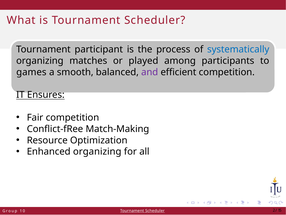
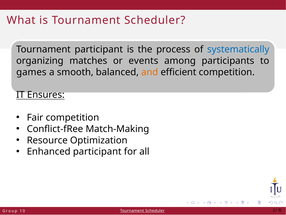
played: played -> events
and colour: purple -> orange
Enhanced organizing: organizing -> participant
